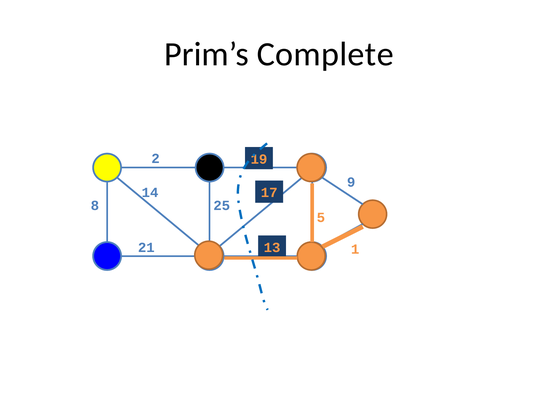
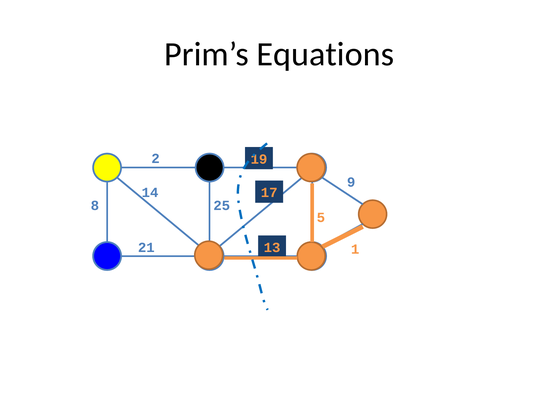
Complete: Complete -> Equations
